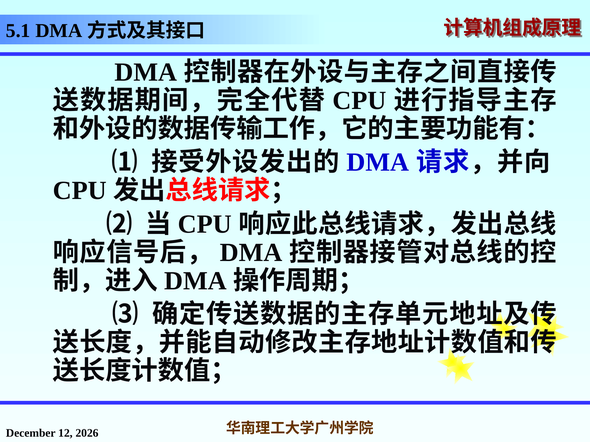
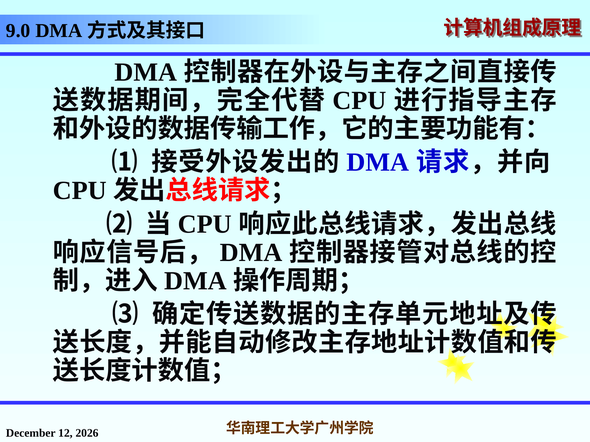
5.1: 5.1 -> 9.0
